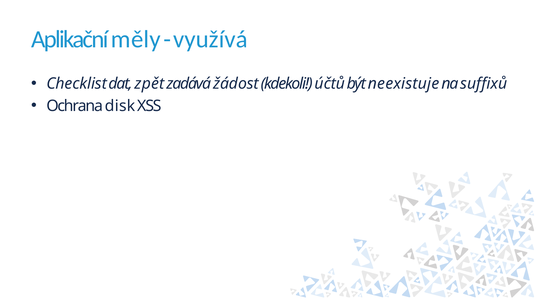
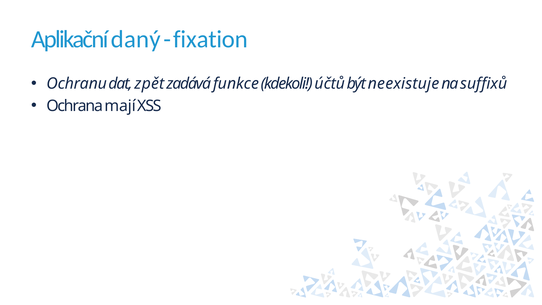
měly: měly -> daný
využívá: využívá -> fixation
Checklist: Checklist -> Ochranu
žádost: žádost -> funkce
disk: disk -> mají
